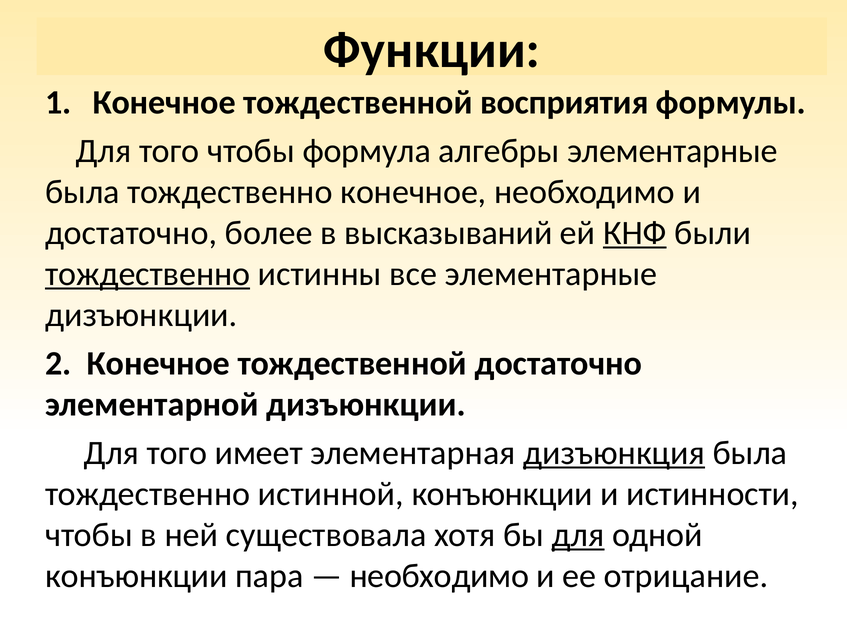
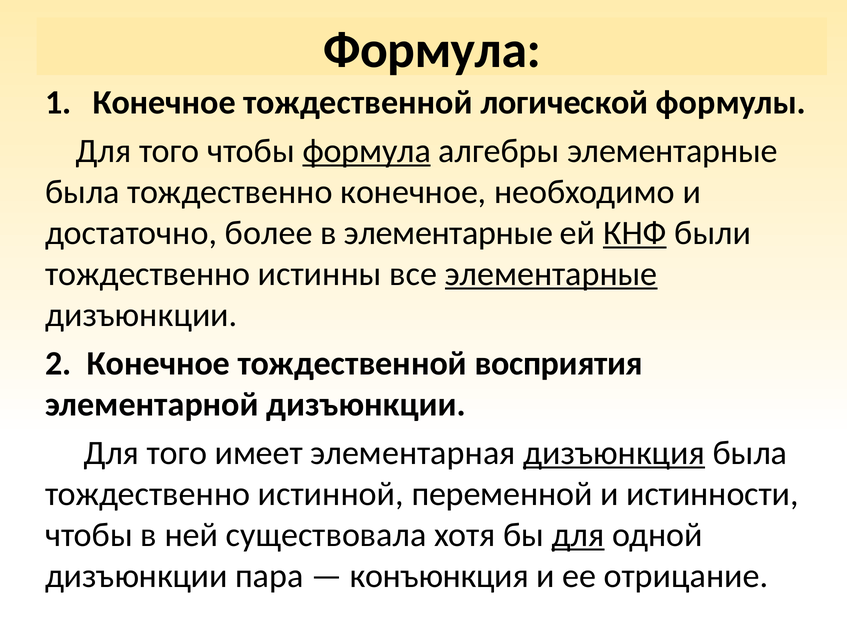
Функции at (432, 50): Функции -> Формула
восприятия: восприятия -> логической
формула at (367, 151) underline: none -> present
в высказываний: высказываний -> элементарные
тождественно at (148, 273) underline: present -> none
элементарные at (551, 273) underline: none -> present
тождественной достаточно: достаточно -> восприятия
истинной конъюнкции: конъюнкции -> переменной
конъюнкции at (136, 575): конъюнкции -> дизъюнкции
необходимо at (439, 575): необходимо -> конъюнкция
